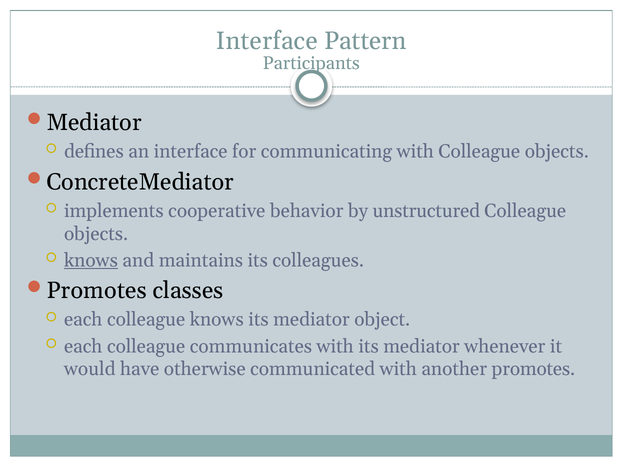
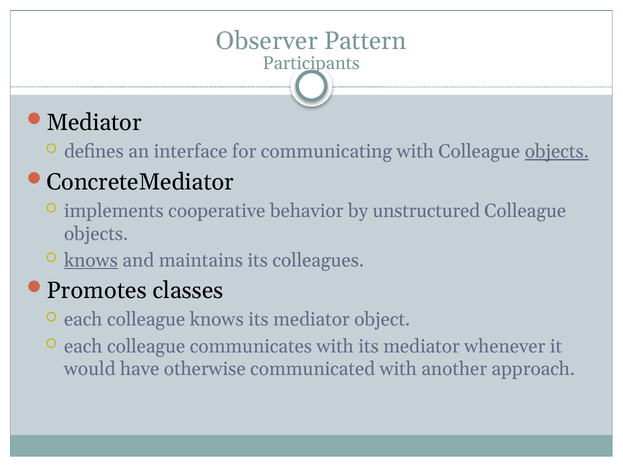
Interface at (267, 41): Interface -> Observer
objects at (557, 152) underline: none -> present
another promotes: promotes -> approach
